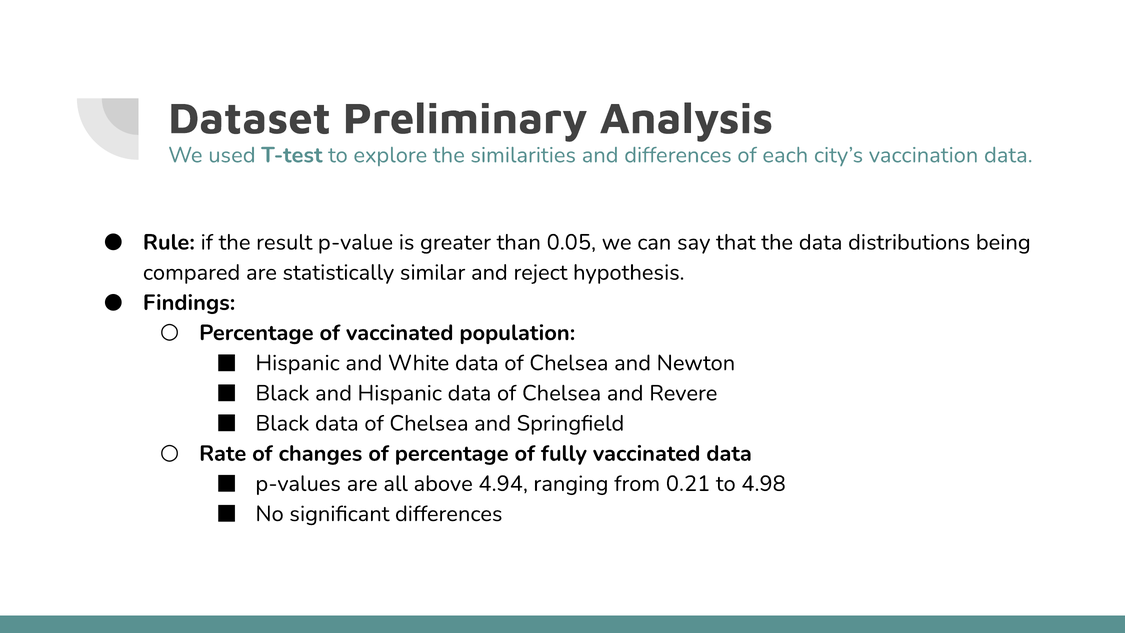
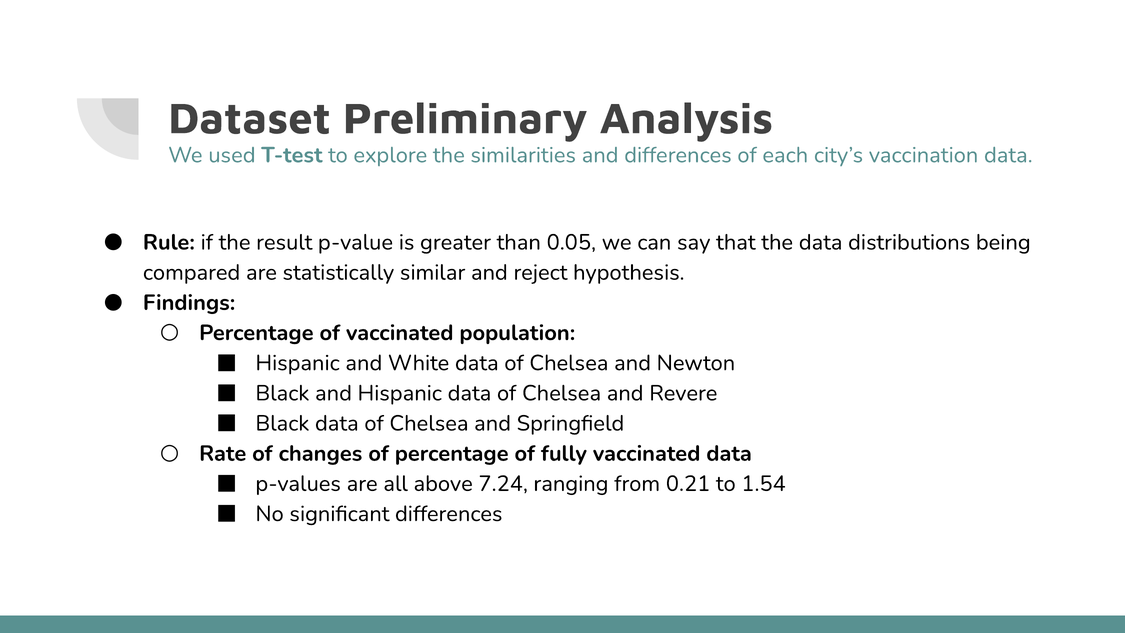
4.94: 4.94 -> 7.24
4.98: 4.98 -> 1.54
